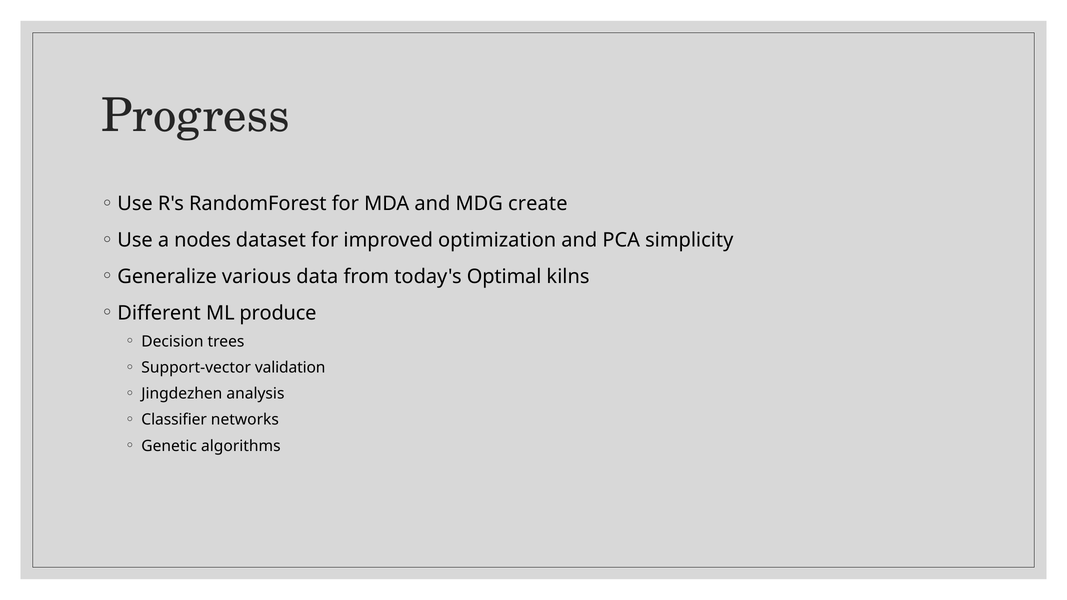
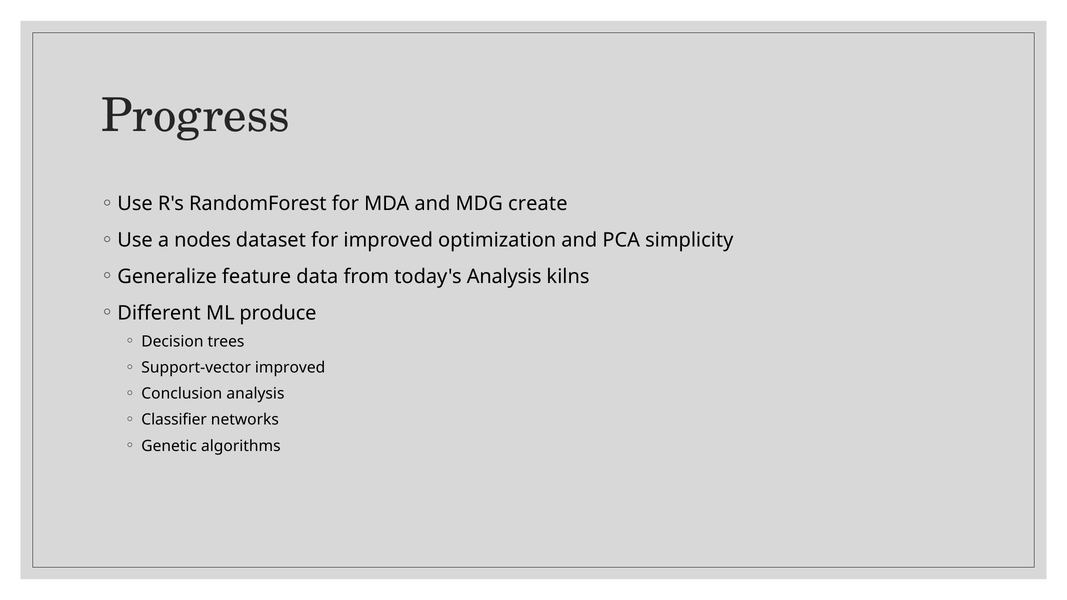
various: various -> feature
today's Optimal: Optimal -> Analysis
Support-vector validation: validation -> improved
Jingdezhen: Jingdezhen -> Conclusion
